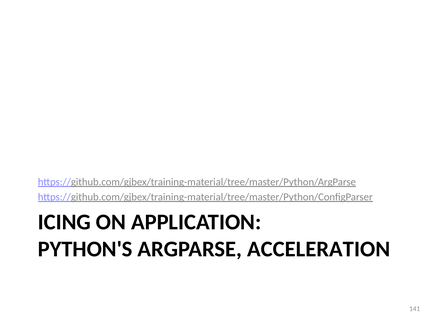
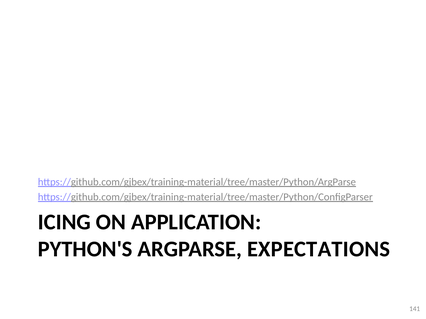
ACCELERATION: ACCELERATION -> EXPECTATIONS
